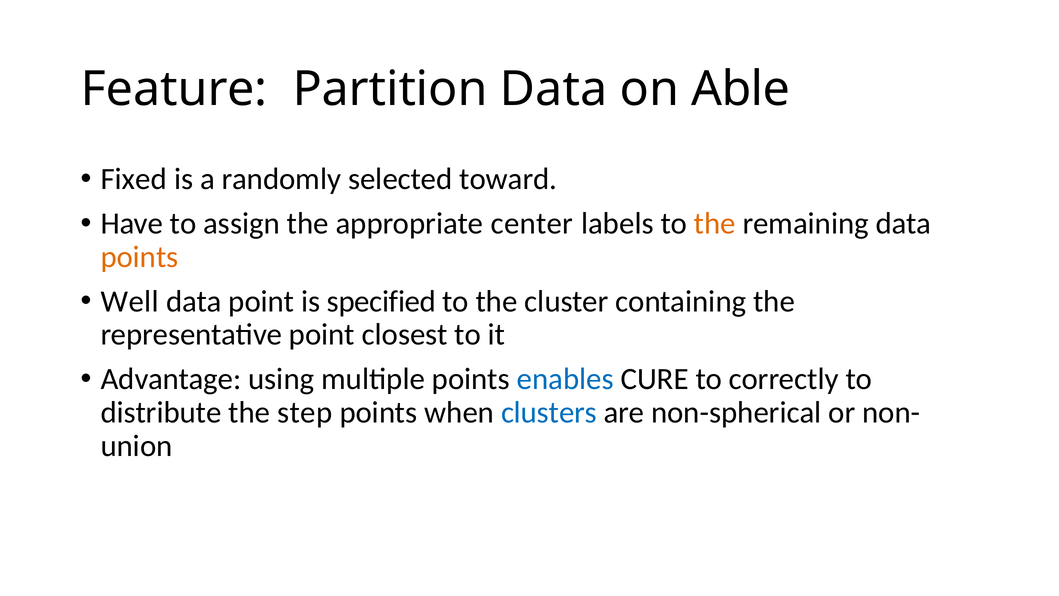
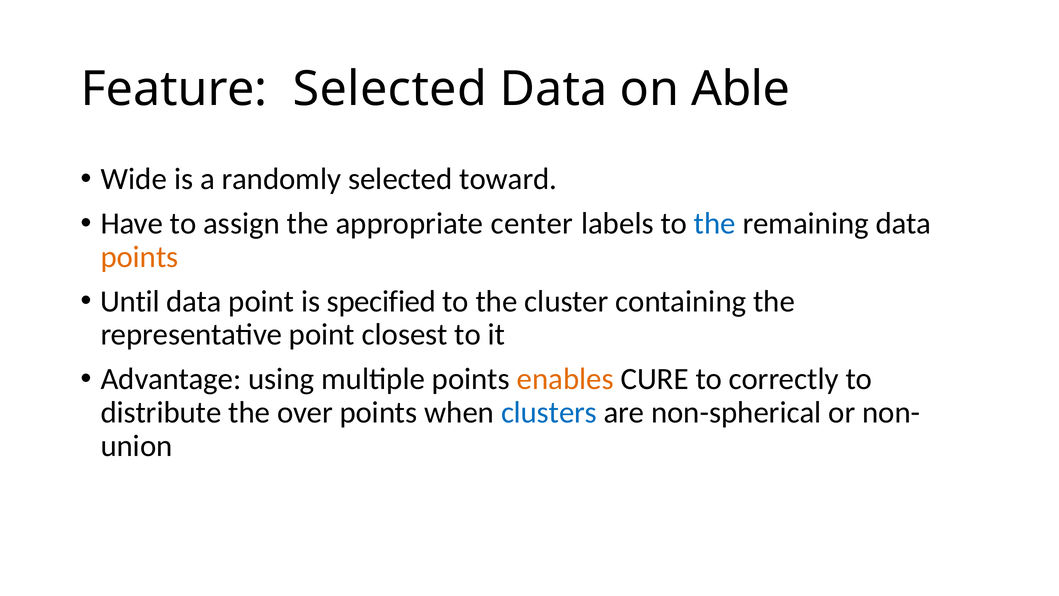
Feature Partition: Partition -> Selected
Fixed: Fixed -> Wide
the at (715, 223) colour: orange -> blue
Well: Well -> Until
enables colour: blue -> orange
step: step -> over
